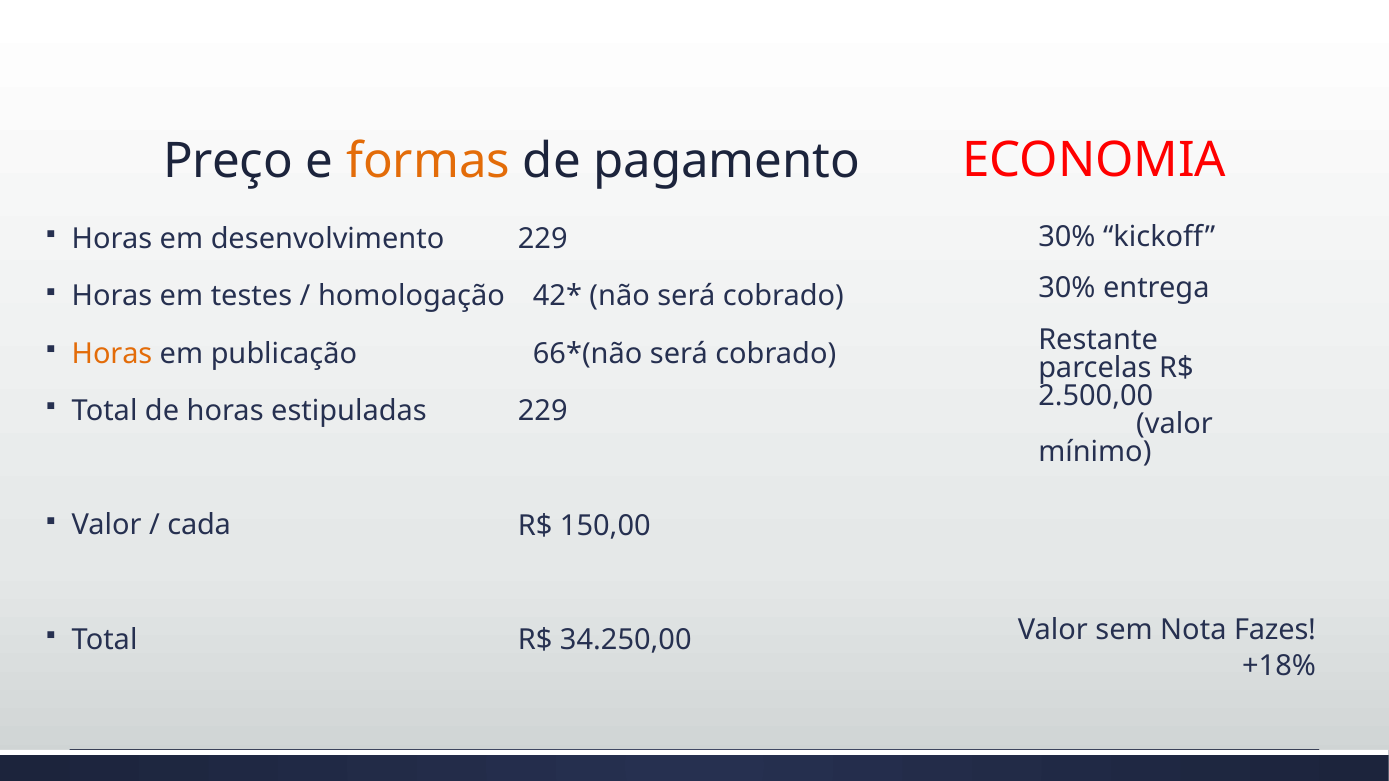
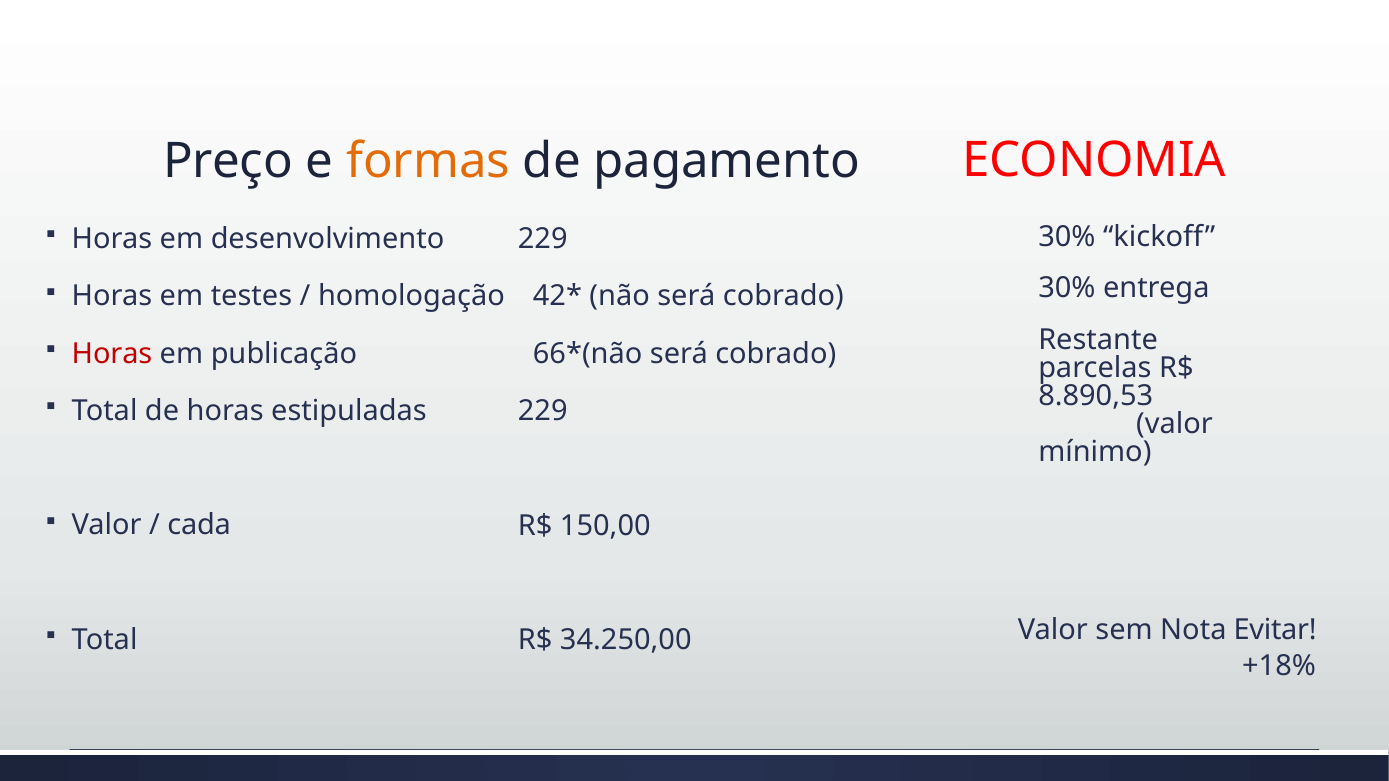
Horas at (112, 354) colour: orange -> red
2.500,00: 2.500,00 -> 8.890,53
Fazes: Fazes -> Evitar
